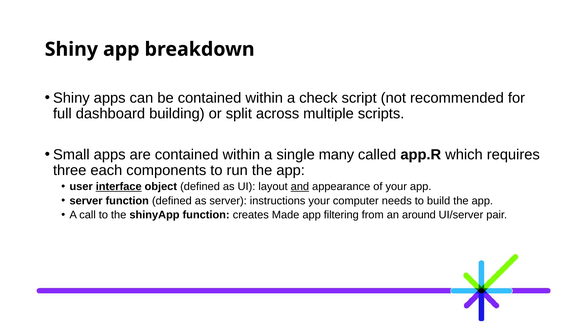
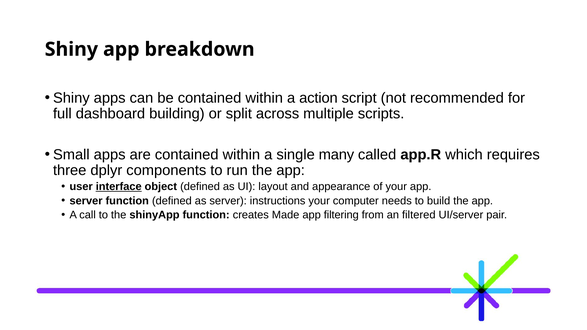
check: check -> action
each: each -> dplyr
and underline: present -> none
around: around -> filtered
